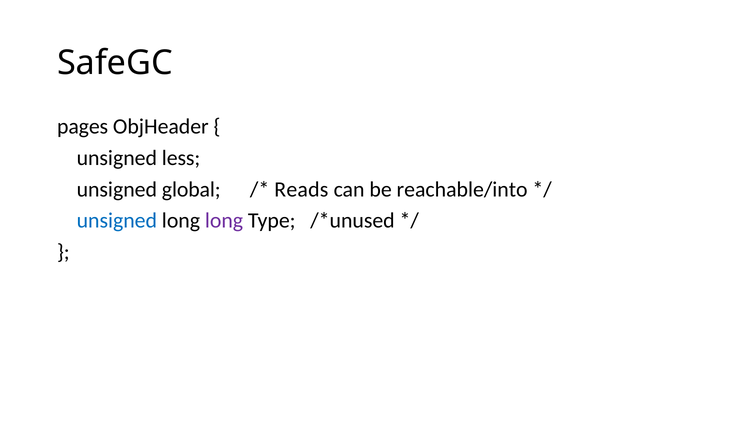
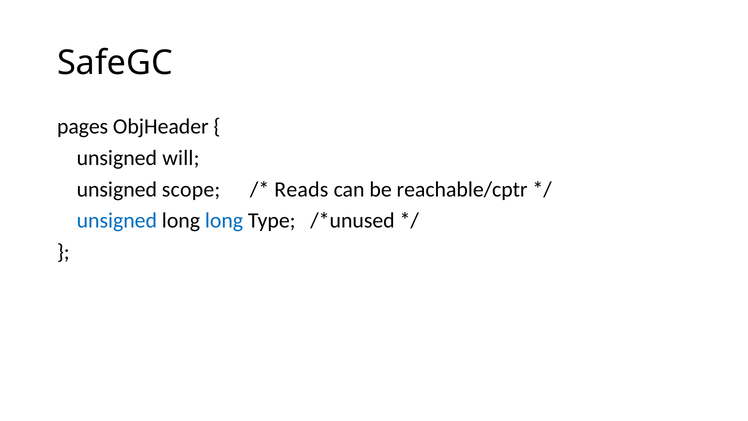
less: less -> will
global: global -> scope
reachable/into: reachable/into -> reachable/cptr
long at (224, 221) colour: purple -> blue
